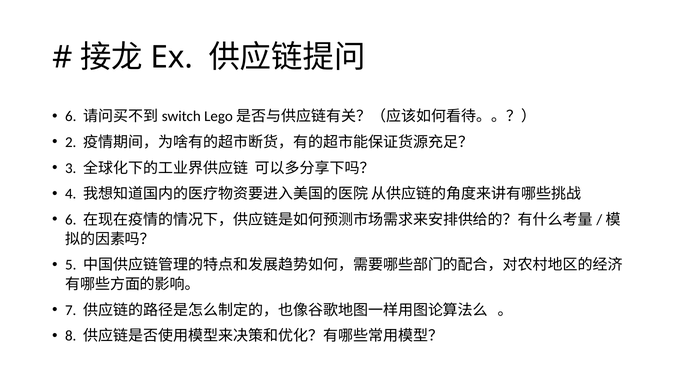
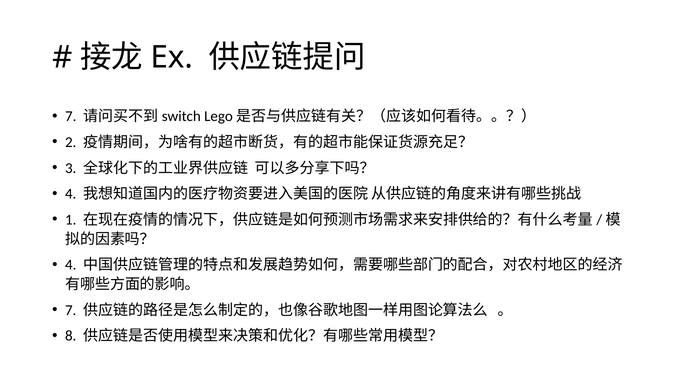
6 at (71, 117): 6 -> 7
6 at (71, 220): 6 -> 1
5 at (71, 265): 5 -> 4
